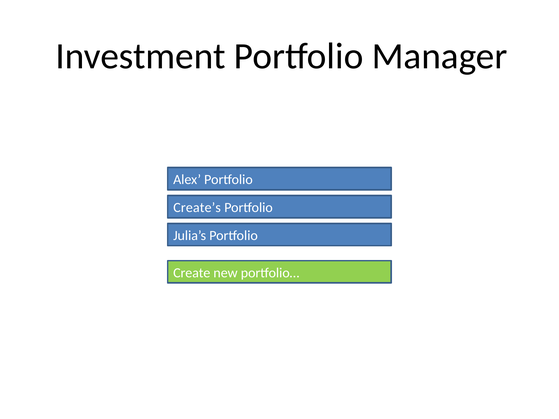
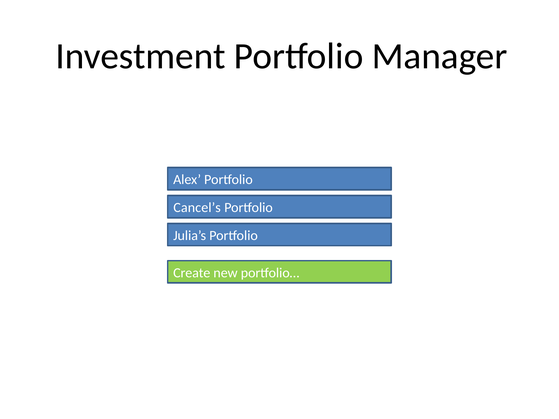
Create’s: Create’s -> Cancel’s
